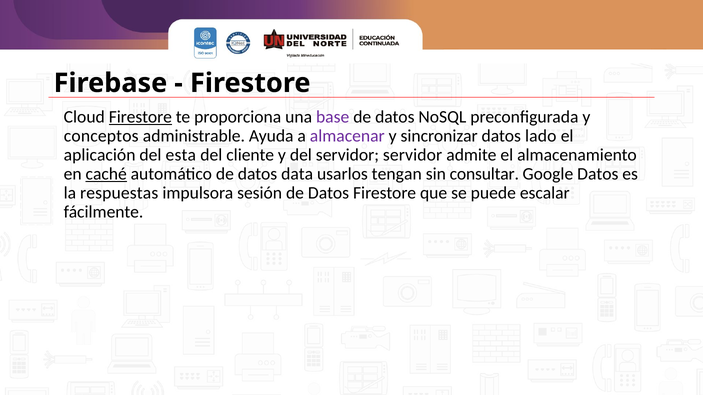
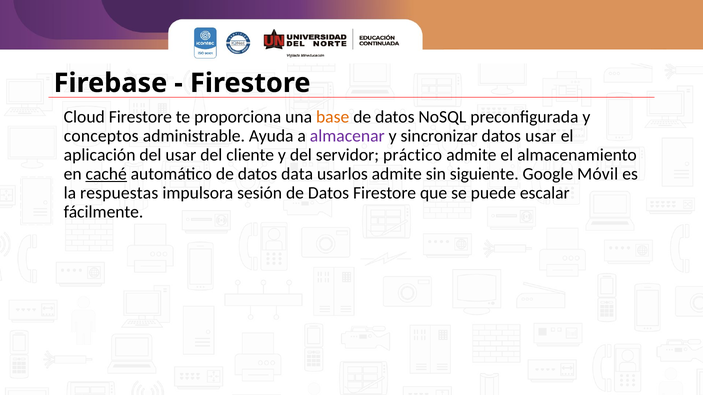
Firestore at (140, 117) underline: present -> none
base colour: purple -> orange
datos lado: lado -> usar
del esta: esta -> usar
servidor servidor: servidor -> práctico
usarlos tengan: tengan -> admite
consultar: consultar -> siguiente
Google Datos: Datos -> Móvil
